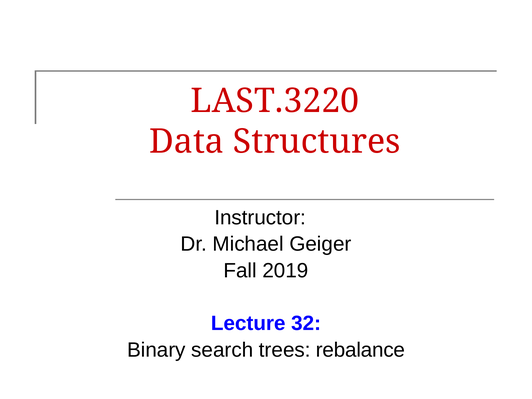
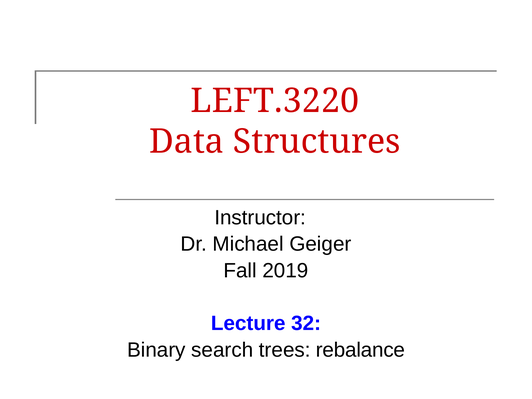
LAST.3220: LAST.3220 -> LEFT.3220
